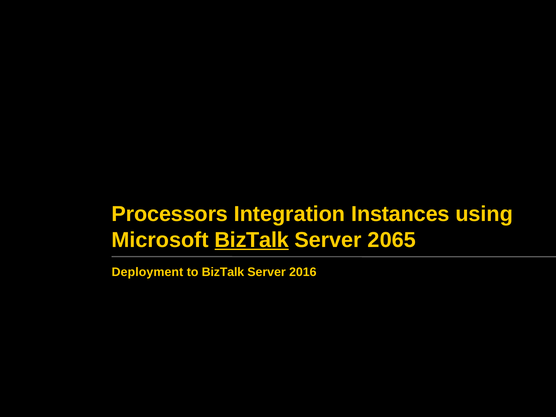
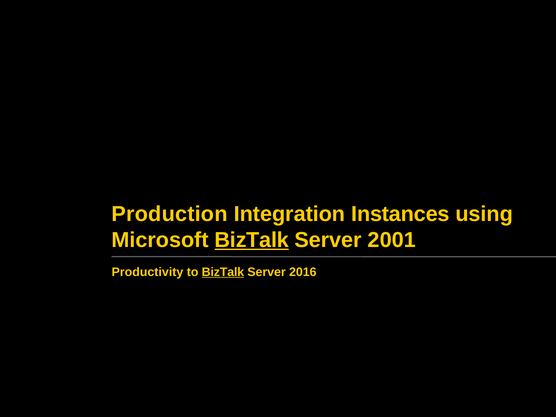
Processors: Processors -> Production
2065: 2065 -> 2001
Deployment: Deployment -> Productivity
BizTalk at (223, 272) underline: none -> present
